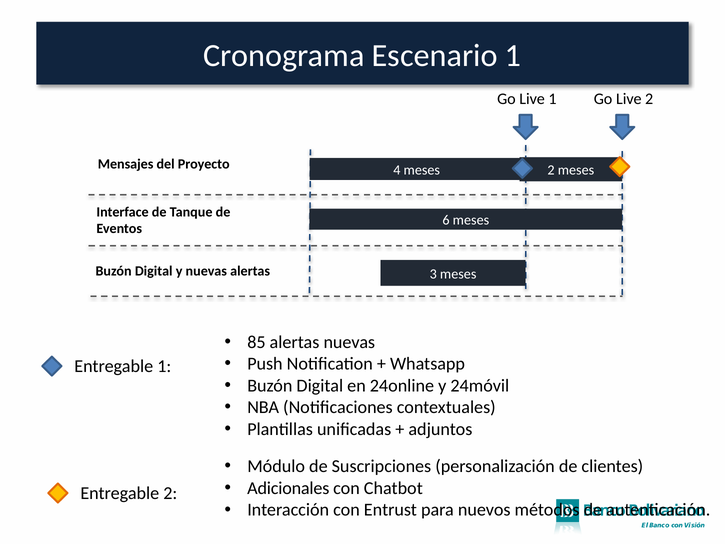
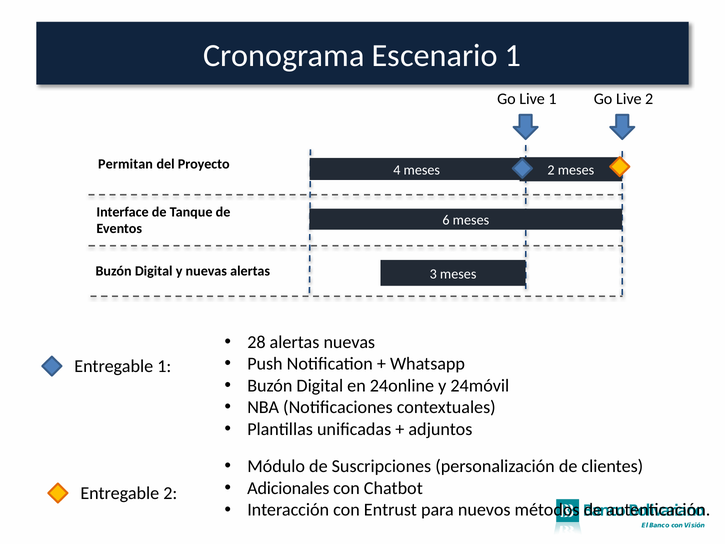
Mensajes: Mensajes -> Permitan
85: 85 -> 28
